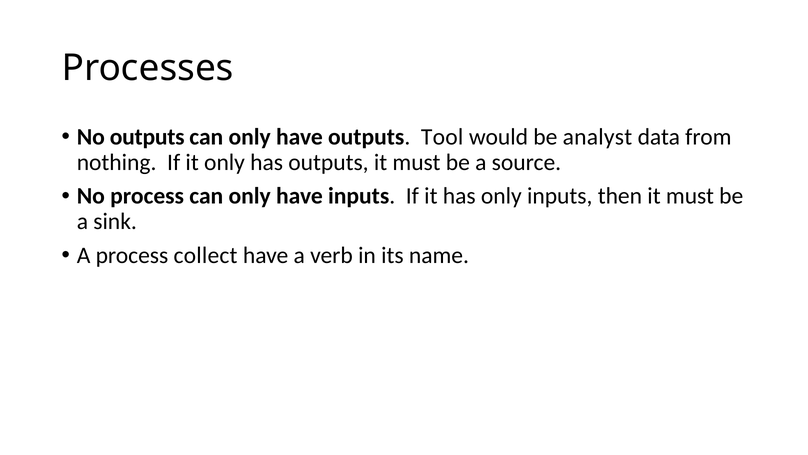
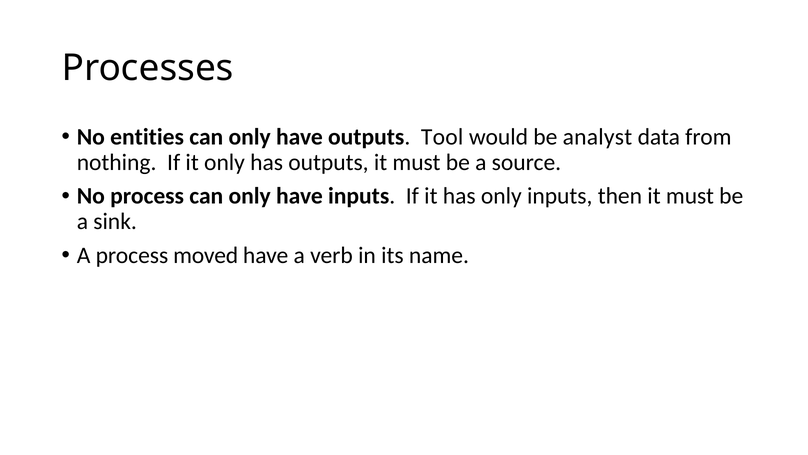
No outputs: outputs -> entities
collect: collect -> moved
